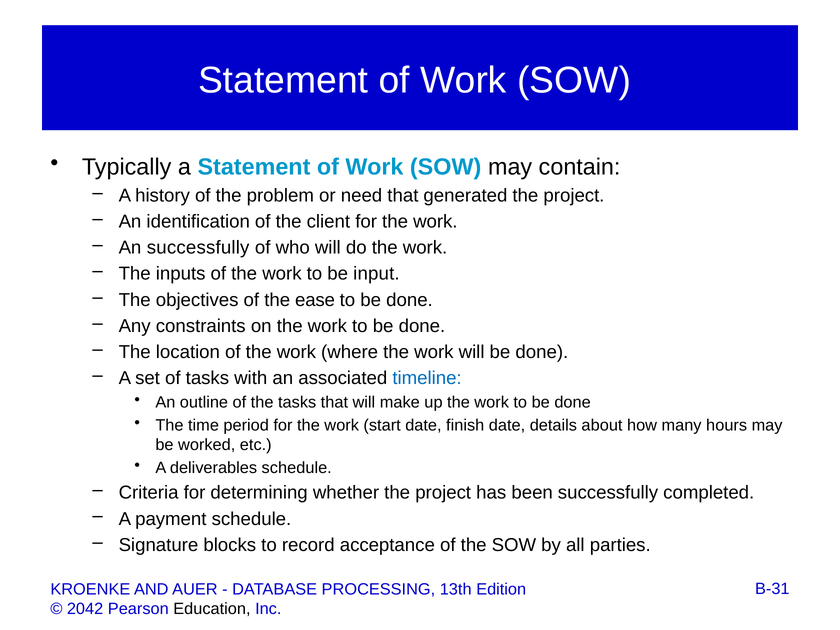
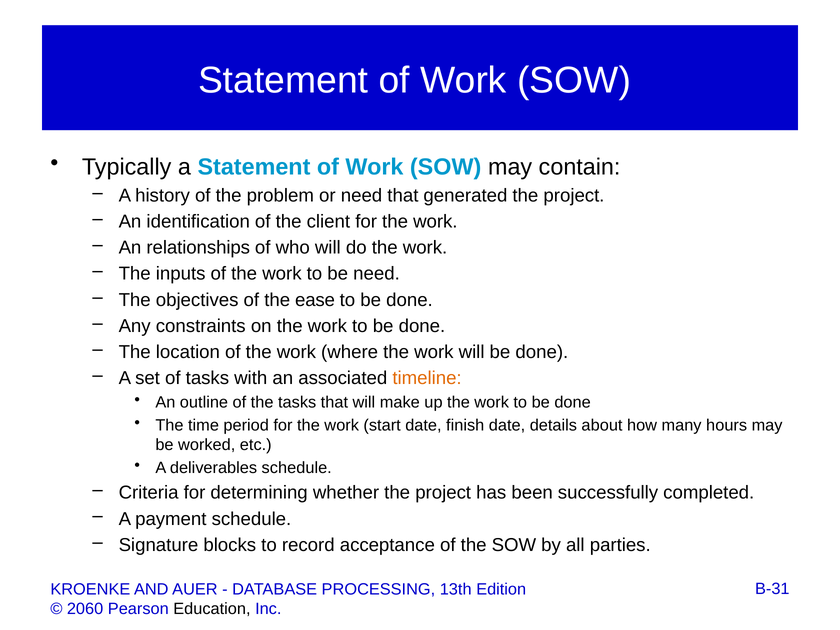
An successfully: successfully -> relationships
be input: input -> need
timeline colour: blue -> orange
2042: 2042 -> 2060
